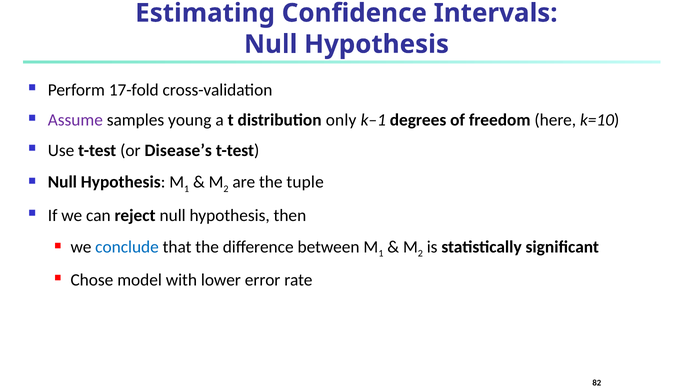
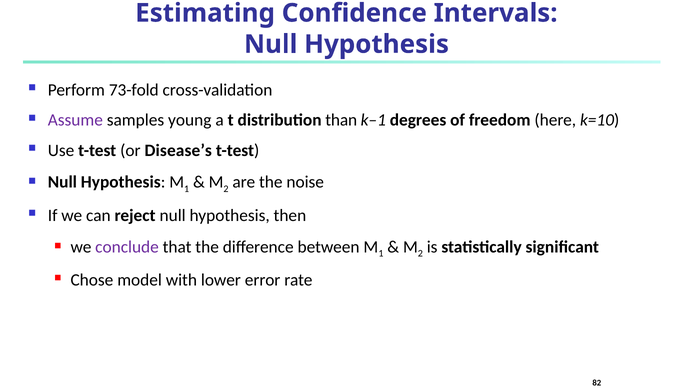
17-fold: 17-fold -> 73-fold
only: only -> than
tuple: tuple -> noise
conclude colour: blue -> purple
